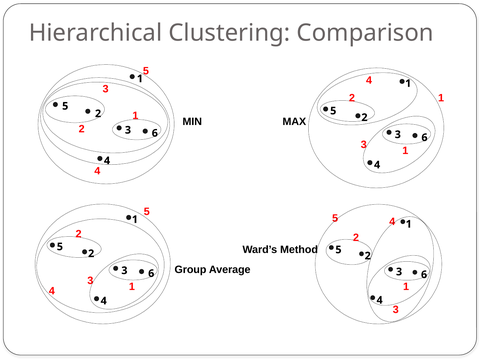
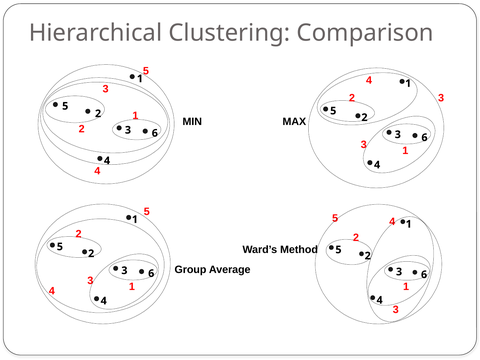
1 at (441, 98): 1 -> 3
